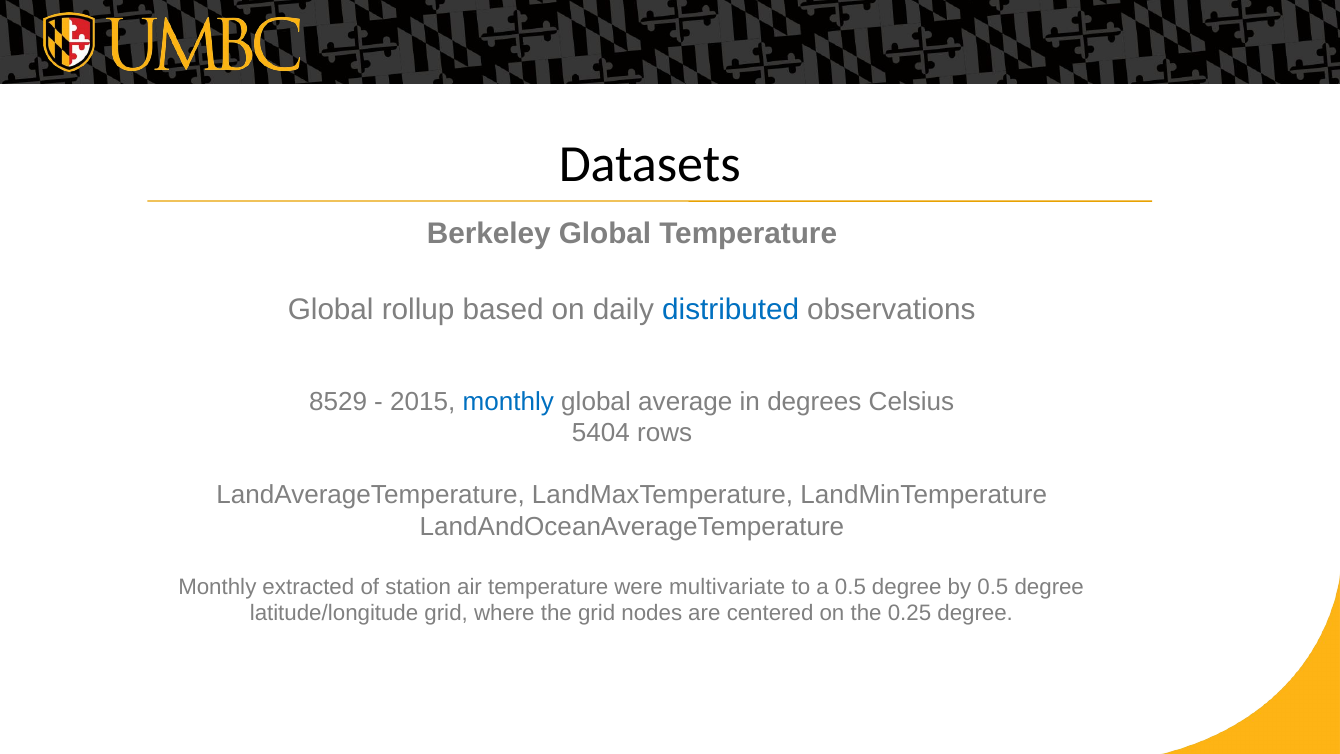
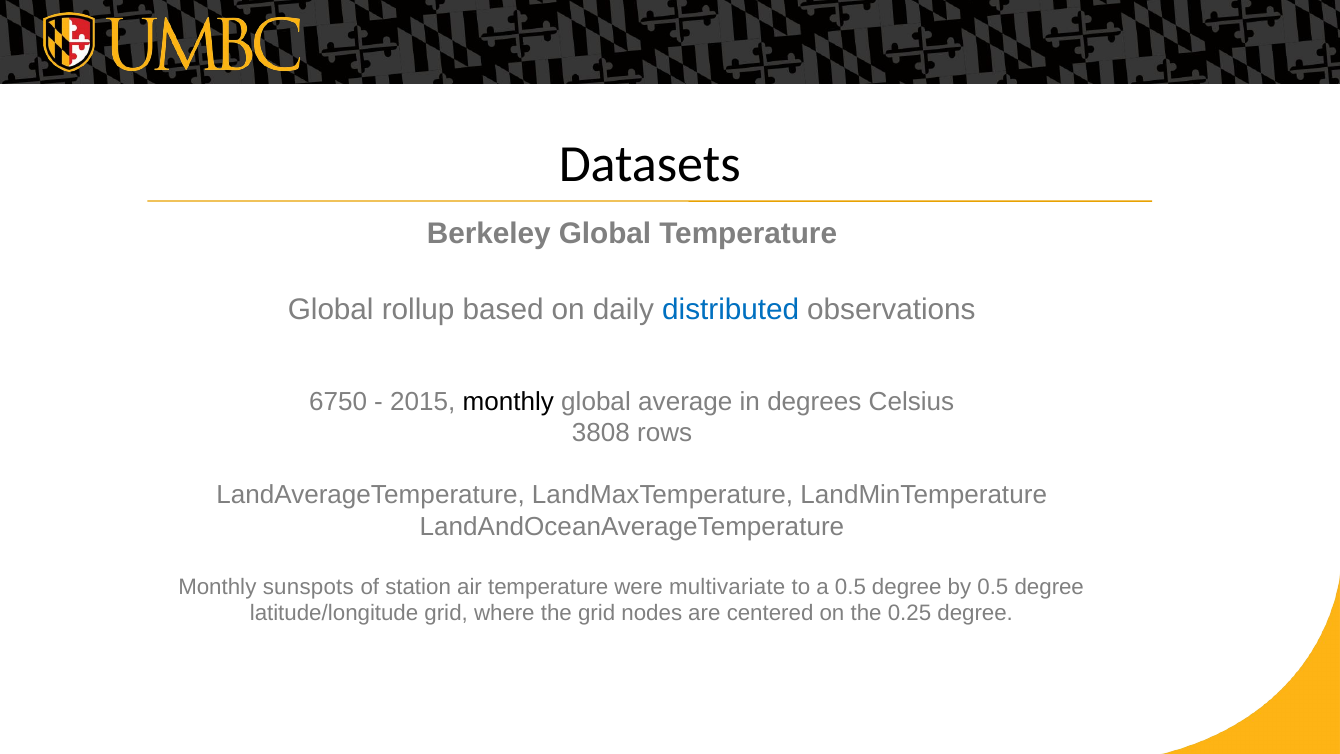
8529: 8529 -> 6750
monthly at (508, 401) colour: blue -> black
5404: 5404 -> 3808
extracted: extracted -> sunspots
